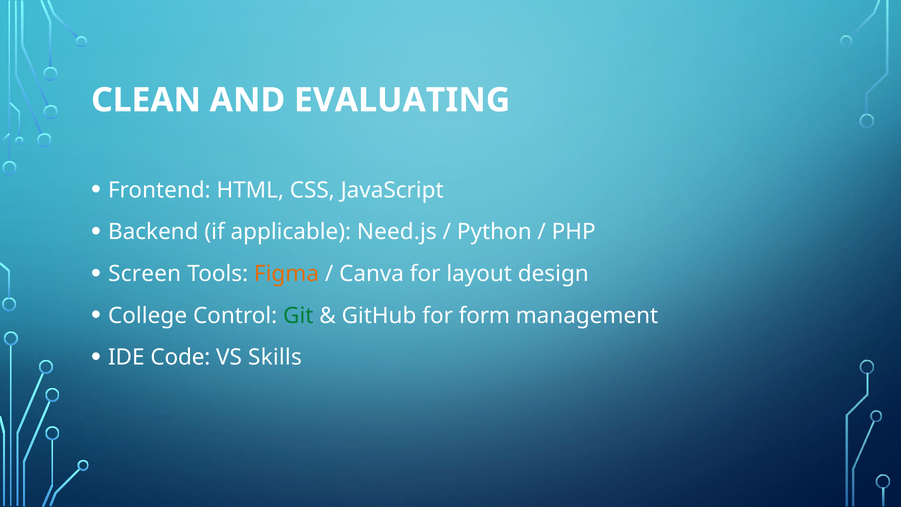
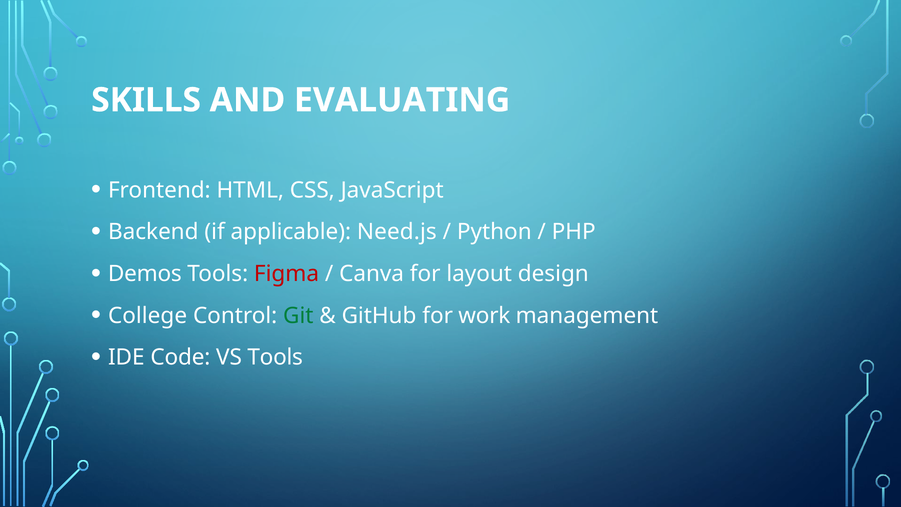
CLEAN: CLEAN -> SKILLS
Screen: Screen -> Demos
Figma colour: orange -> red
form: form -> work
VS Skills: Skills -> Tools
